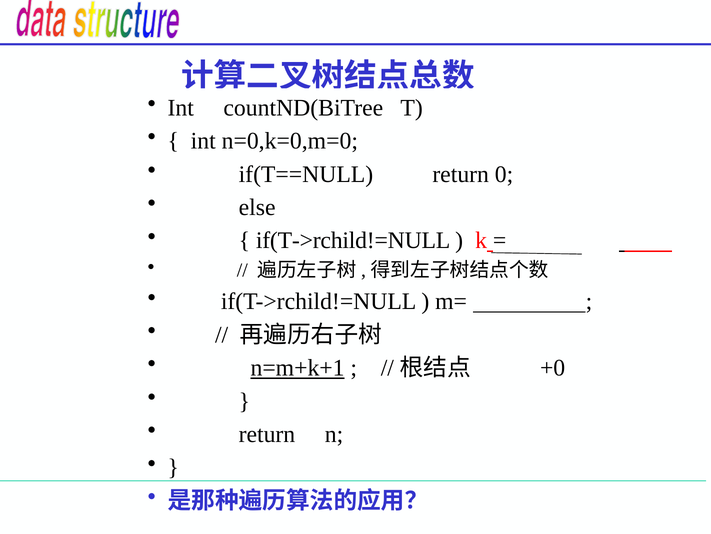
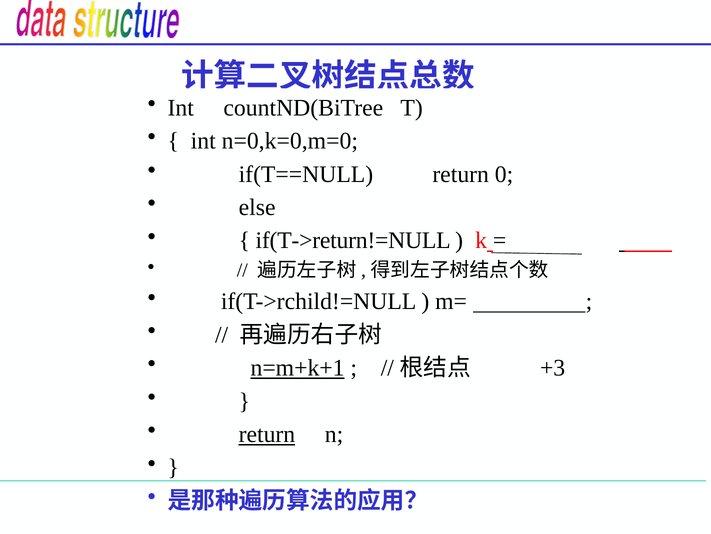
if(T->rchild!=NULL at (353, 240): if(T->rchild!=NULL -> if(T->return!=NULL
+0: +0 -> +3
return at (267, 434) underline: none -> present
